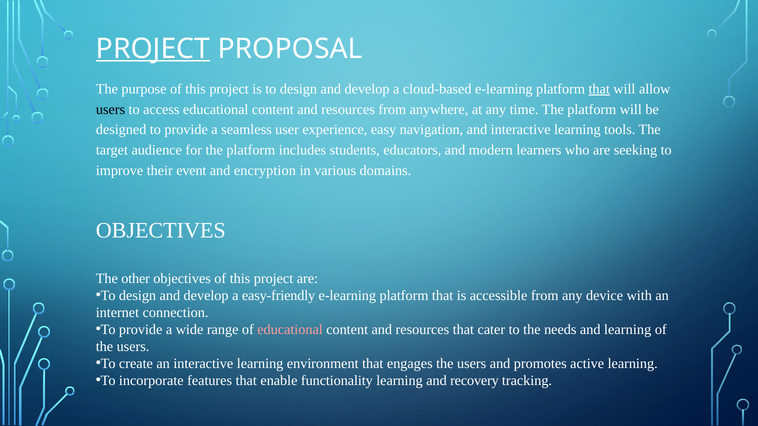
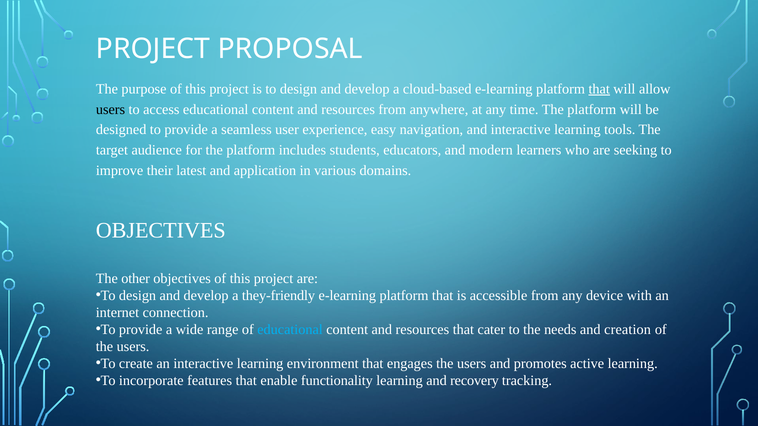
PROJECT at (153, 49) underline: present -> none
event: event -> latest
encryption: encryption -> application
easy-friendly: easy-friendly -> they-friendly
educational at (290, 330) colour: pink -> light blue
and learning: learning -> creation
